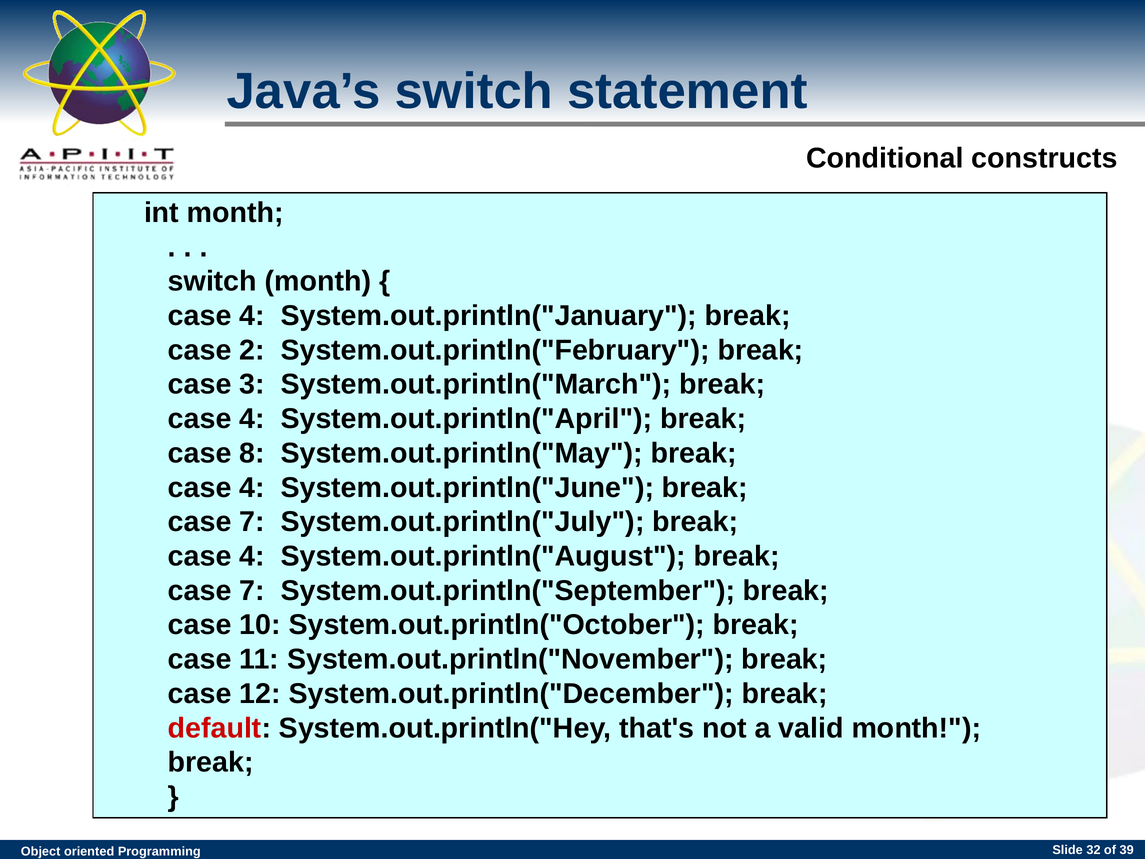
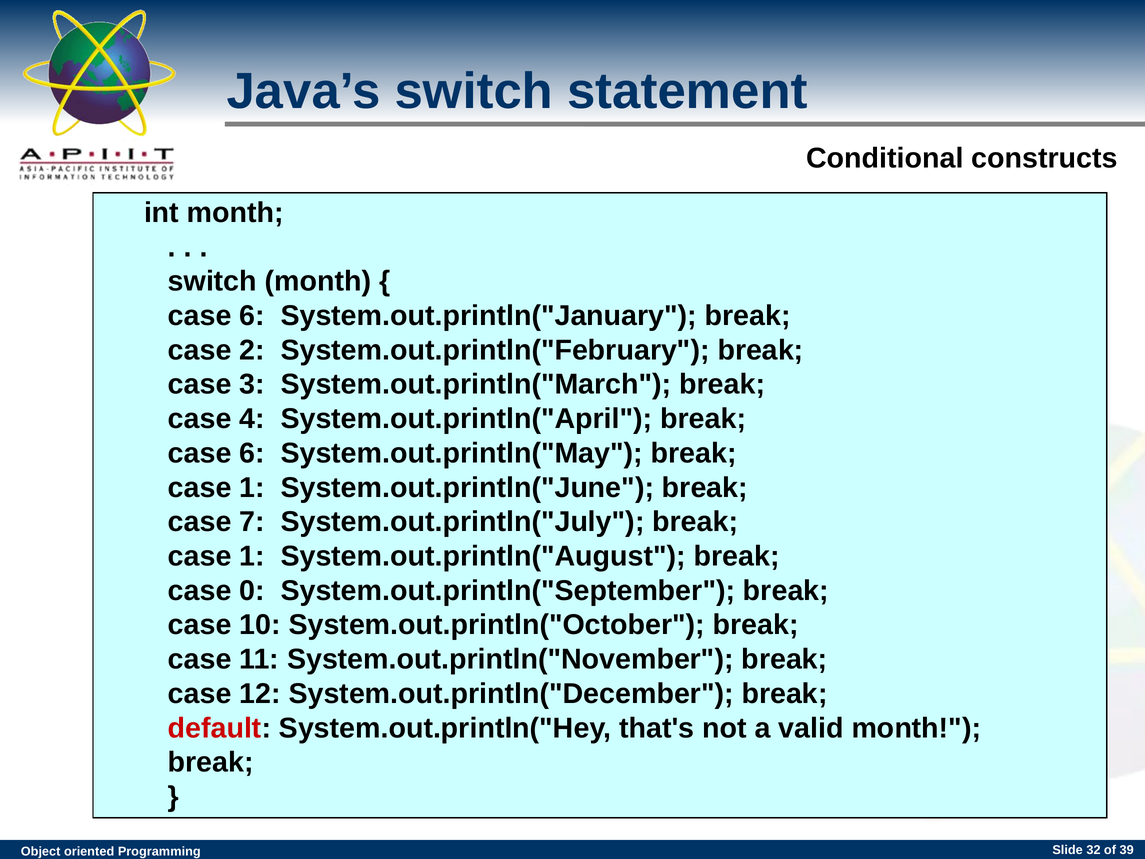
4 at (252, 316): 4 -> 6
8 at (252, 453): 8 -> 6
4 at (252, 487): 4 -> 1
4 at (252, 556): 4 -> 1
7 at (252, 591): 7 -> 0
